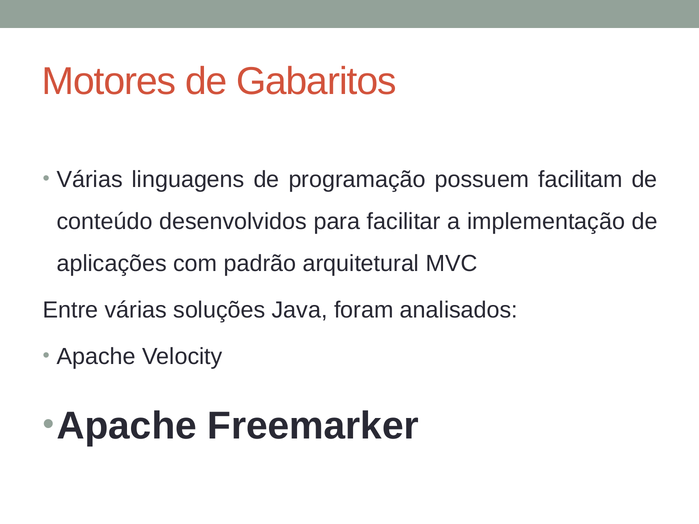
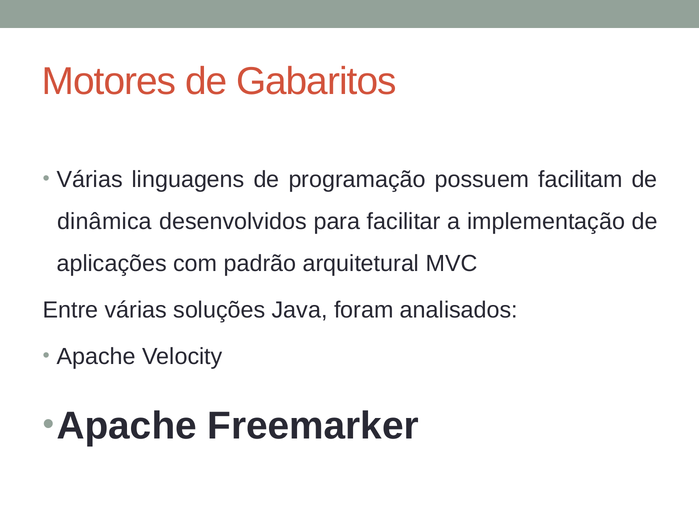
conteúdo: conteúdo -> dinâmica
